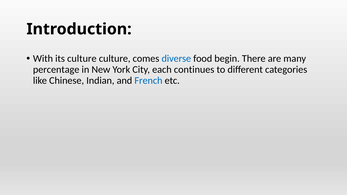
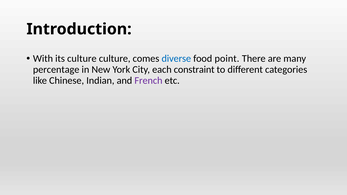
begin: begin -> point
continues: continues -> constraint
French colour: blue -> purple
